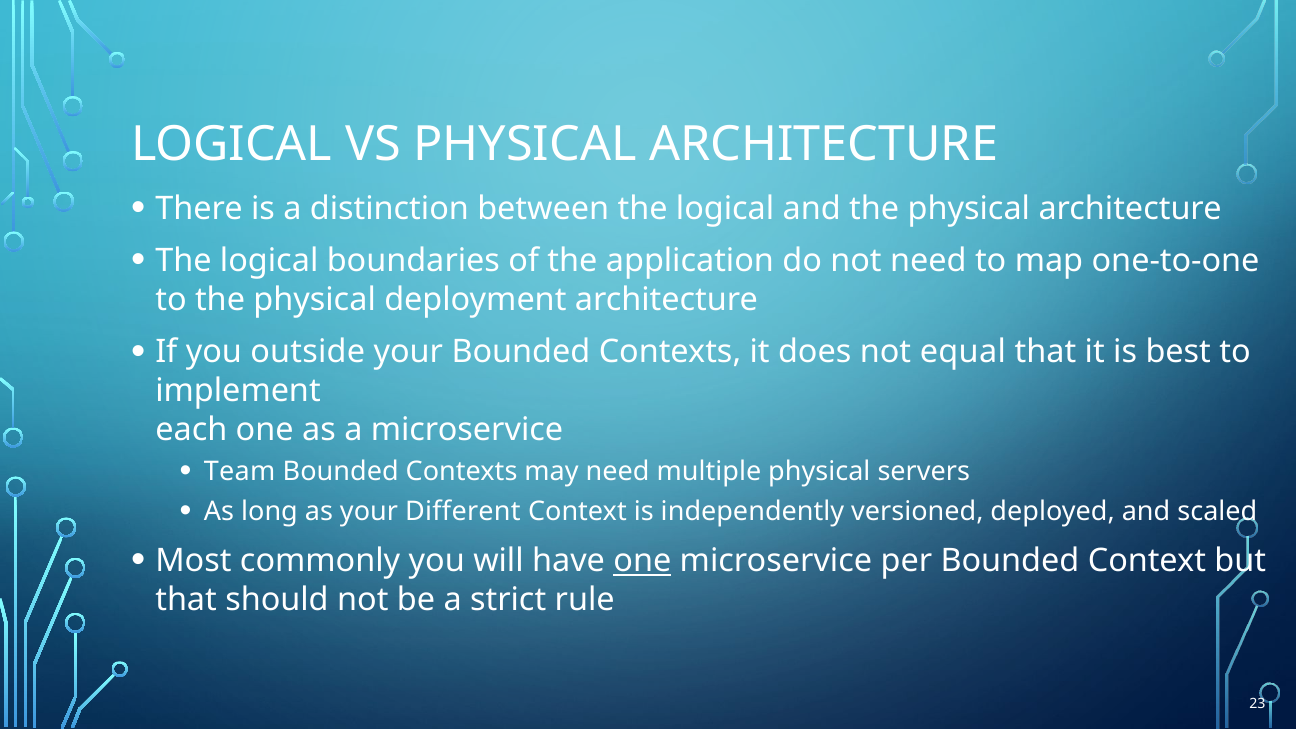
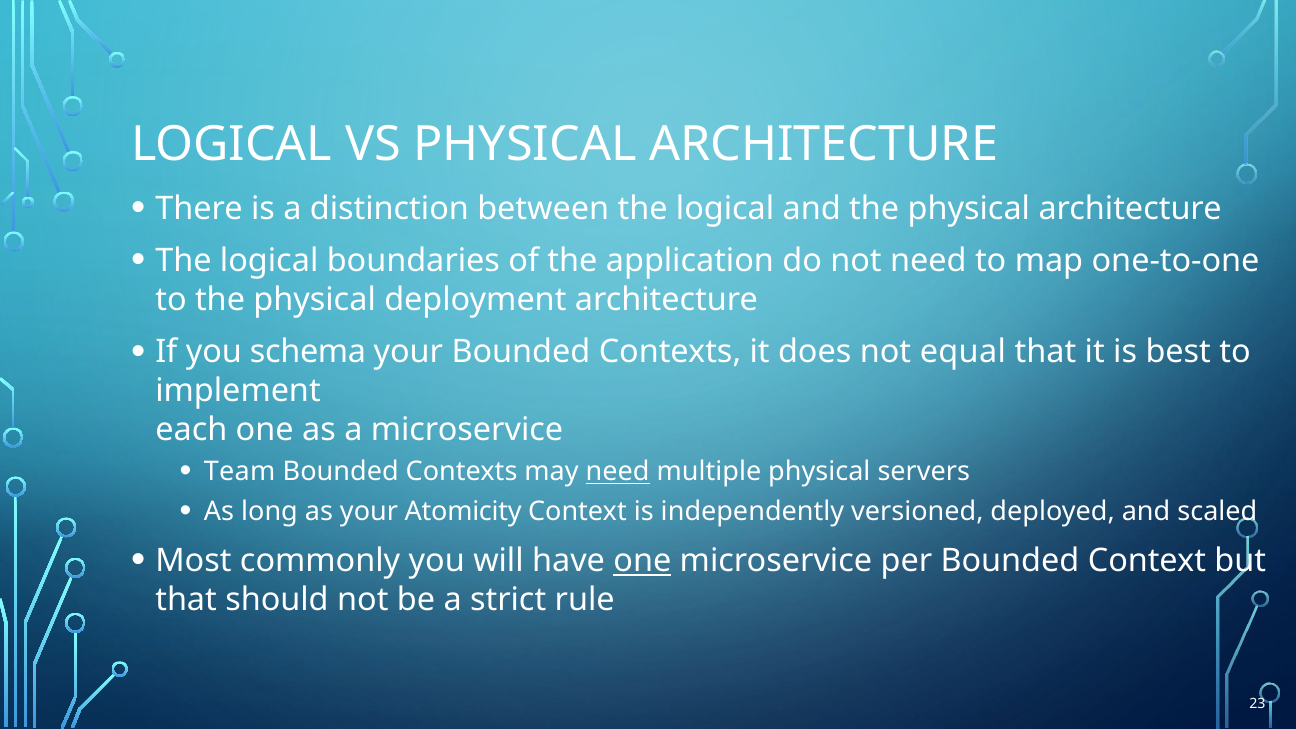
outside: outside -> schema
need at (618, 472) underline: none -> present
Different: Different -> Atomicity
